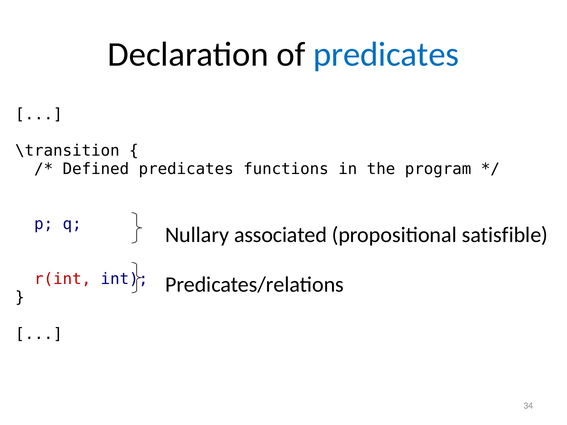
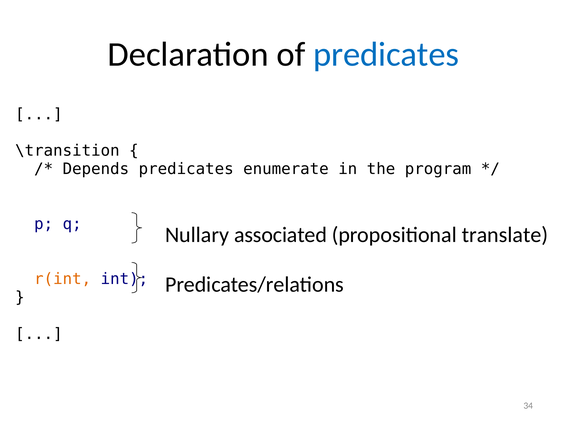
Defined: Defined -> Depends
functions: functions -> enumerate
satisfible: satisfible -> translate
r(int colour: red -> orange
